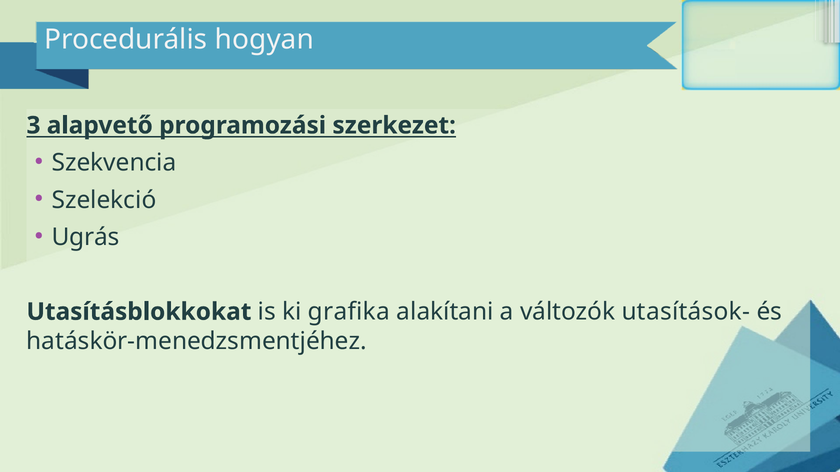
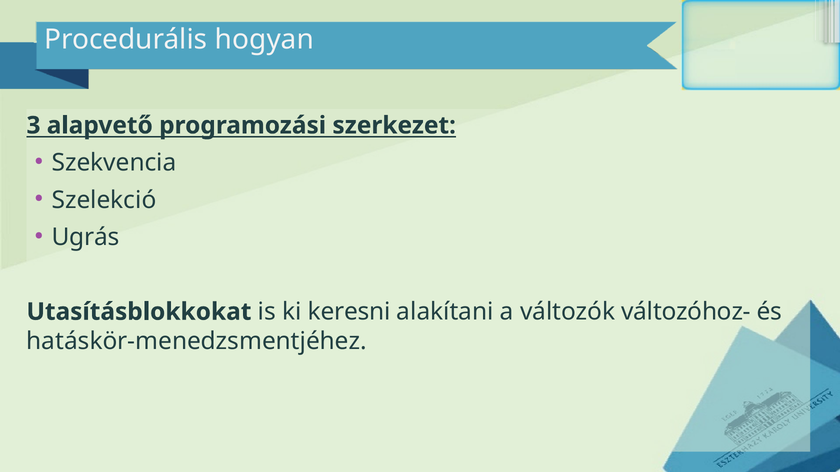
grafika: grafika -> keresni
utasítások-: utasítások- -> változóhoz-
